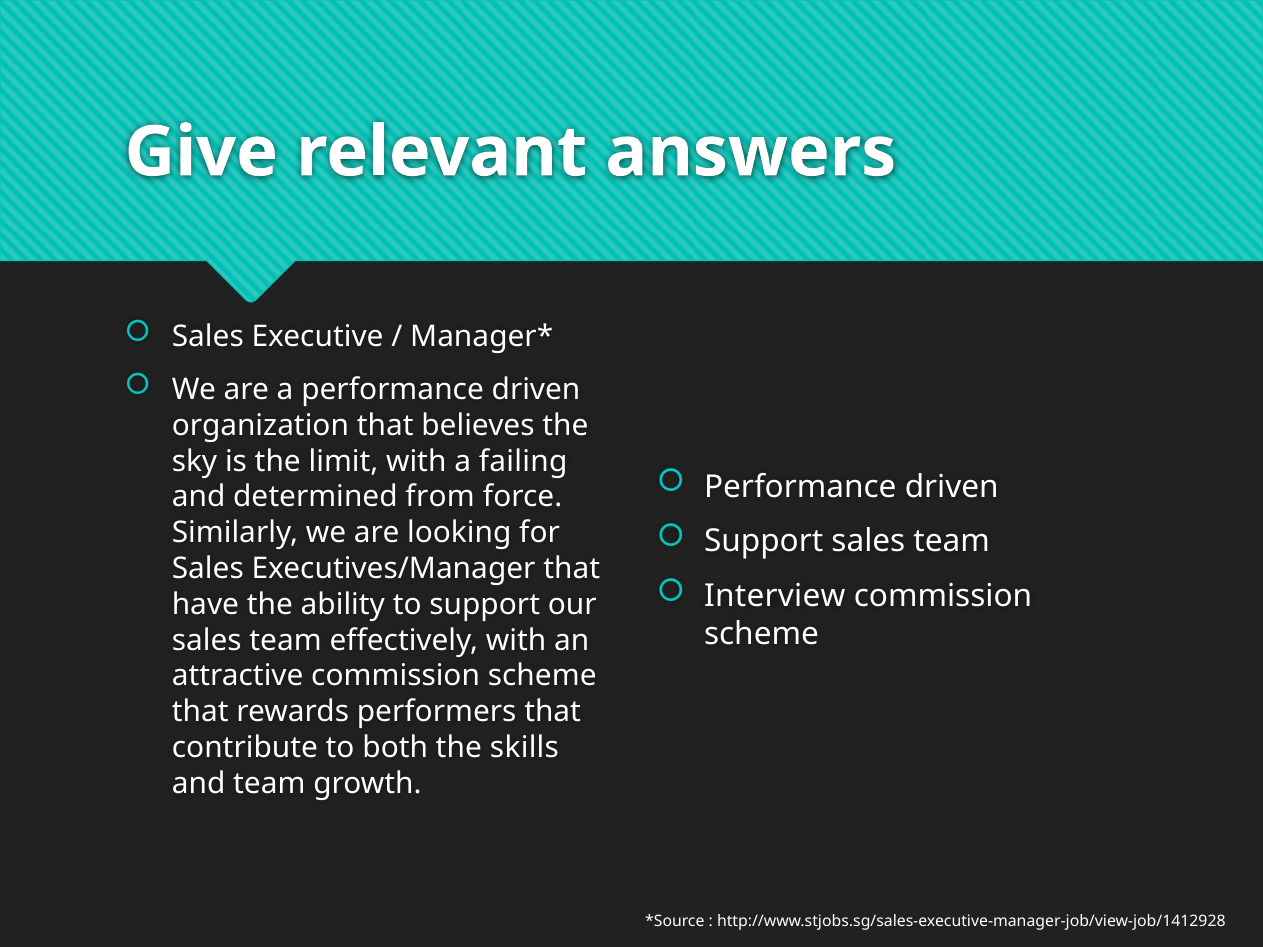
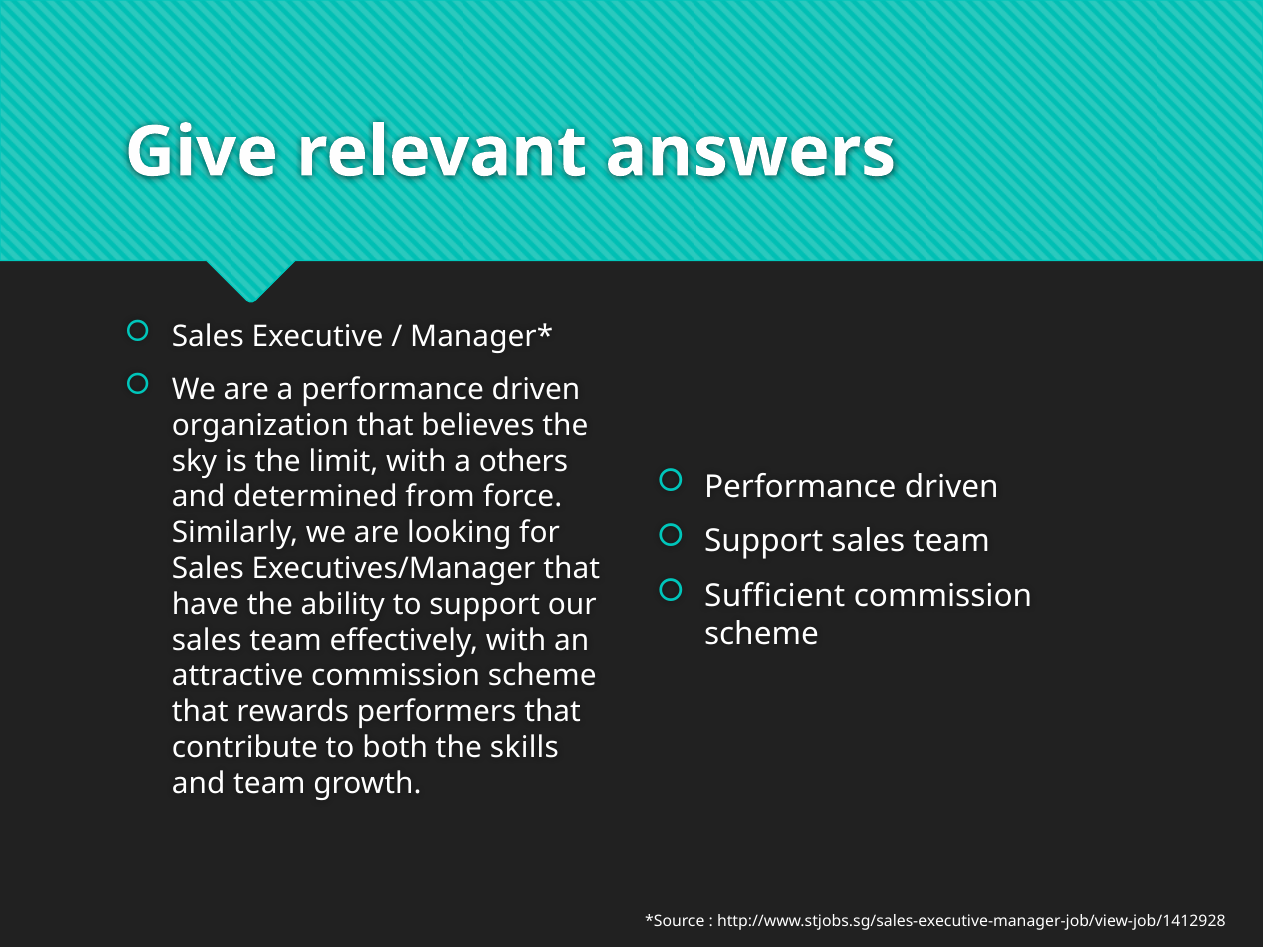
failing: failing -> others
Interview: Interview -> Sufficient
